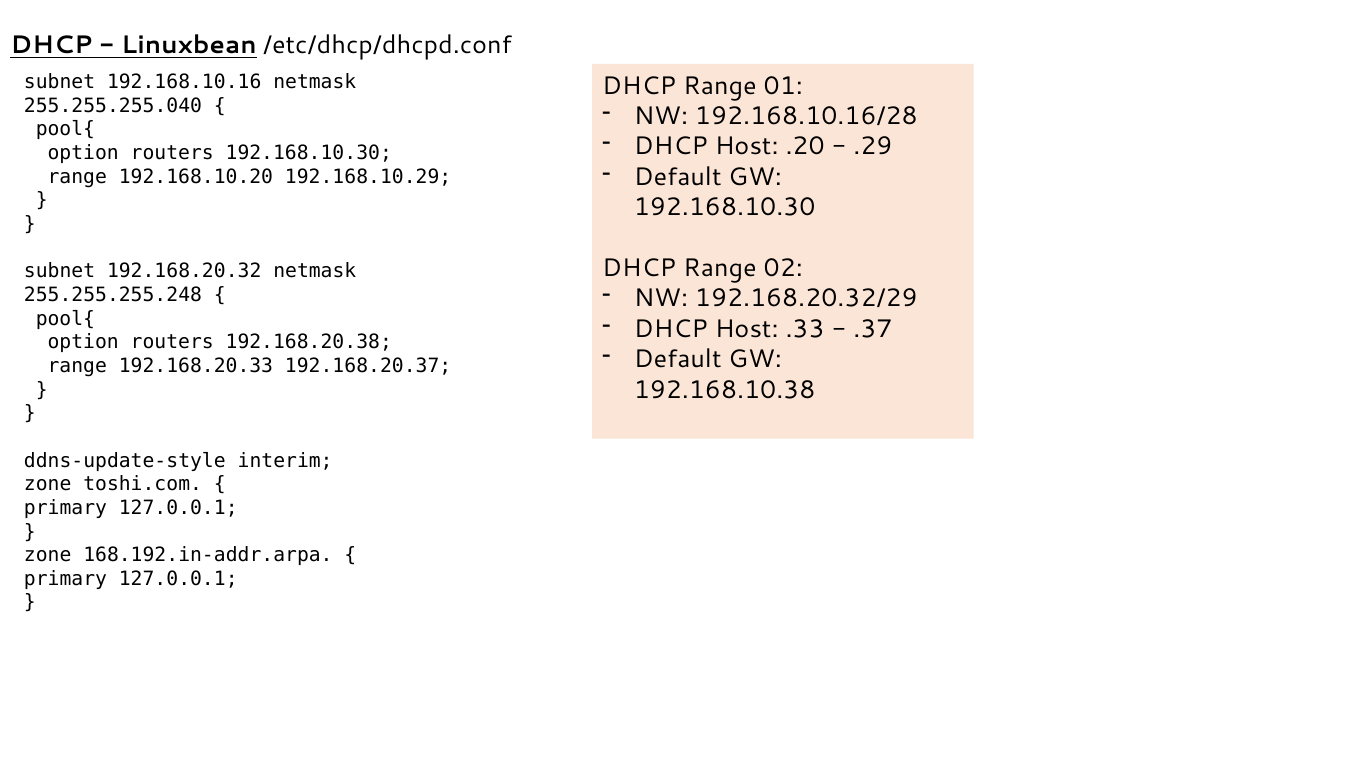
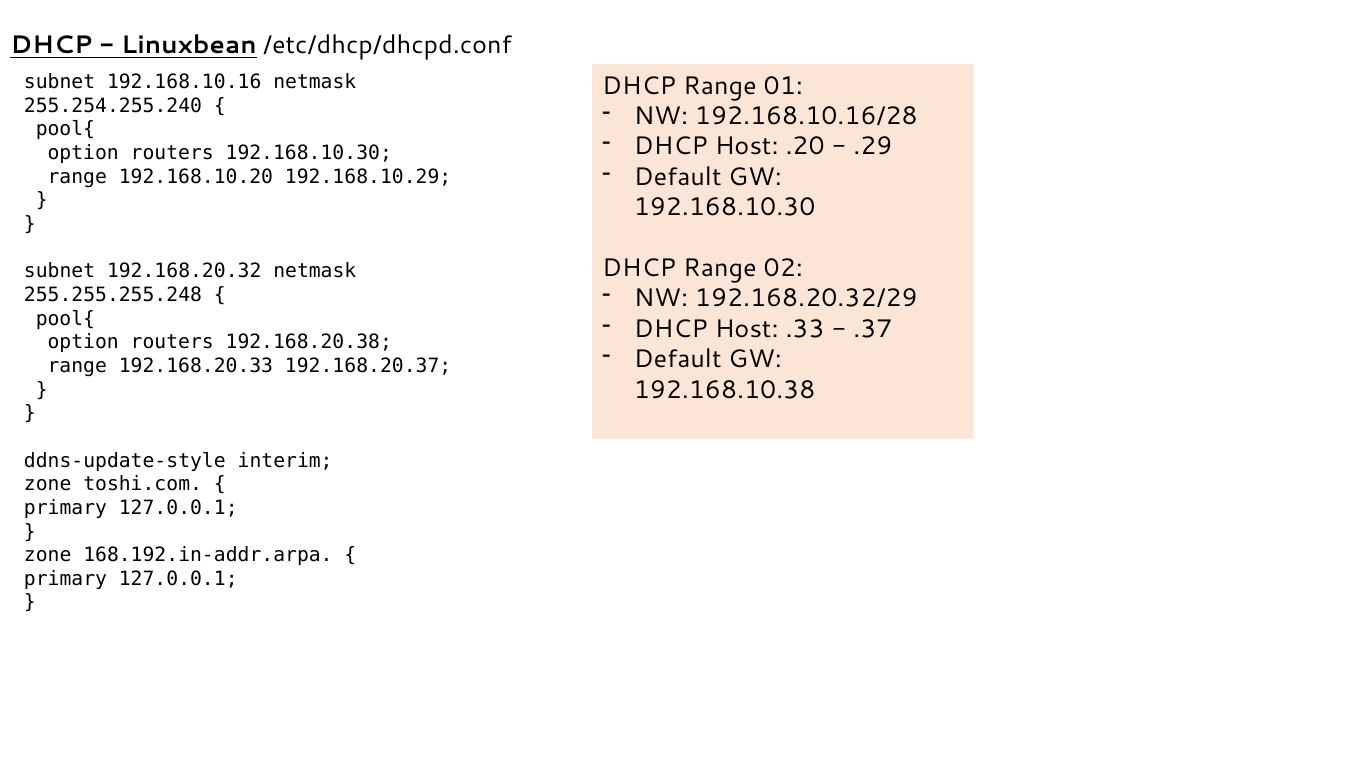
255.255.255.040: 255.255.255.040 -> 255.254.255.240
